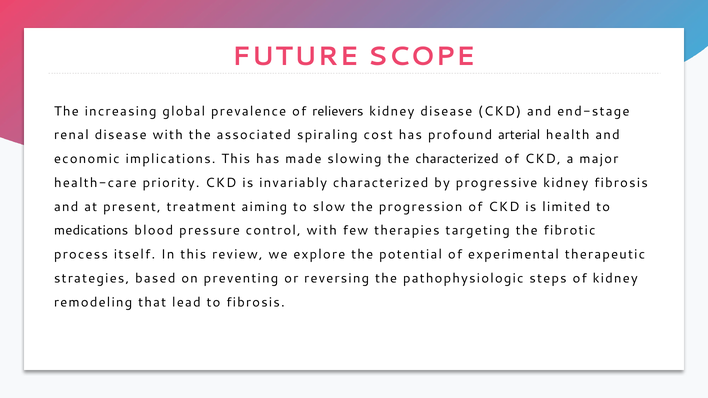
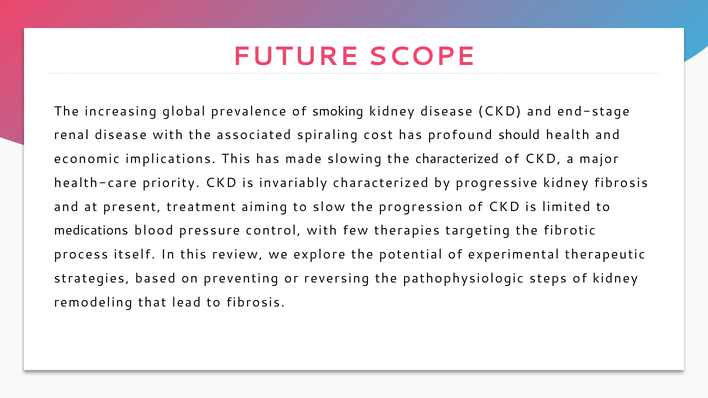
relievers: relievers -> smoking
arterial: arterial -> should
